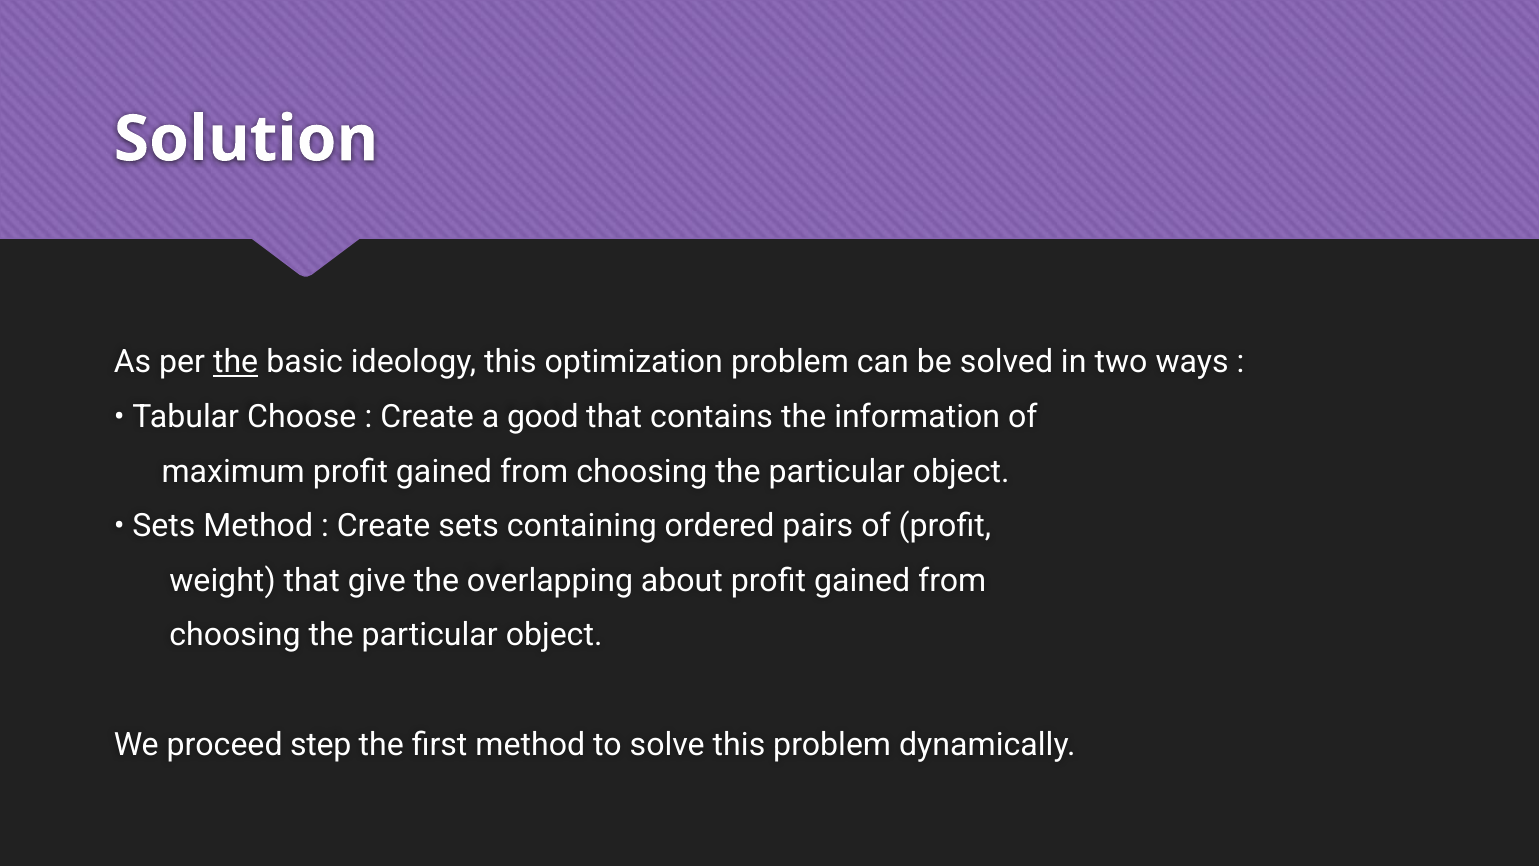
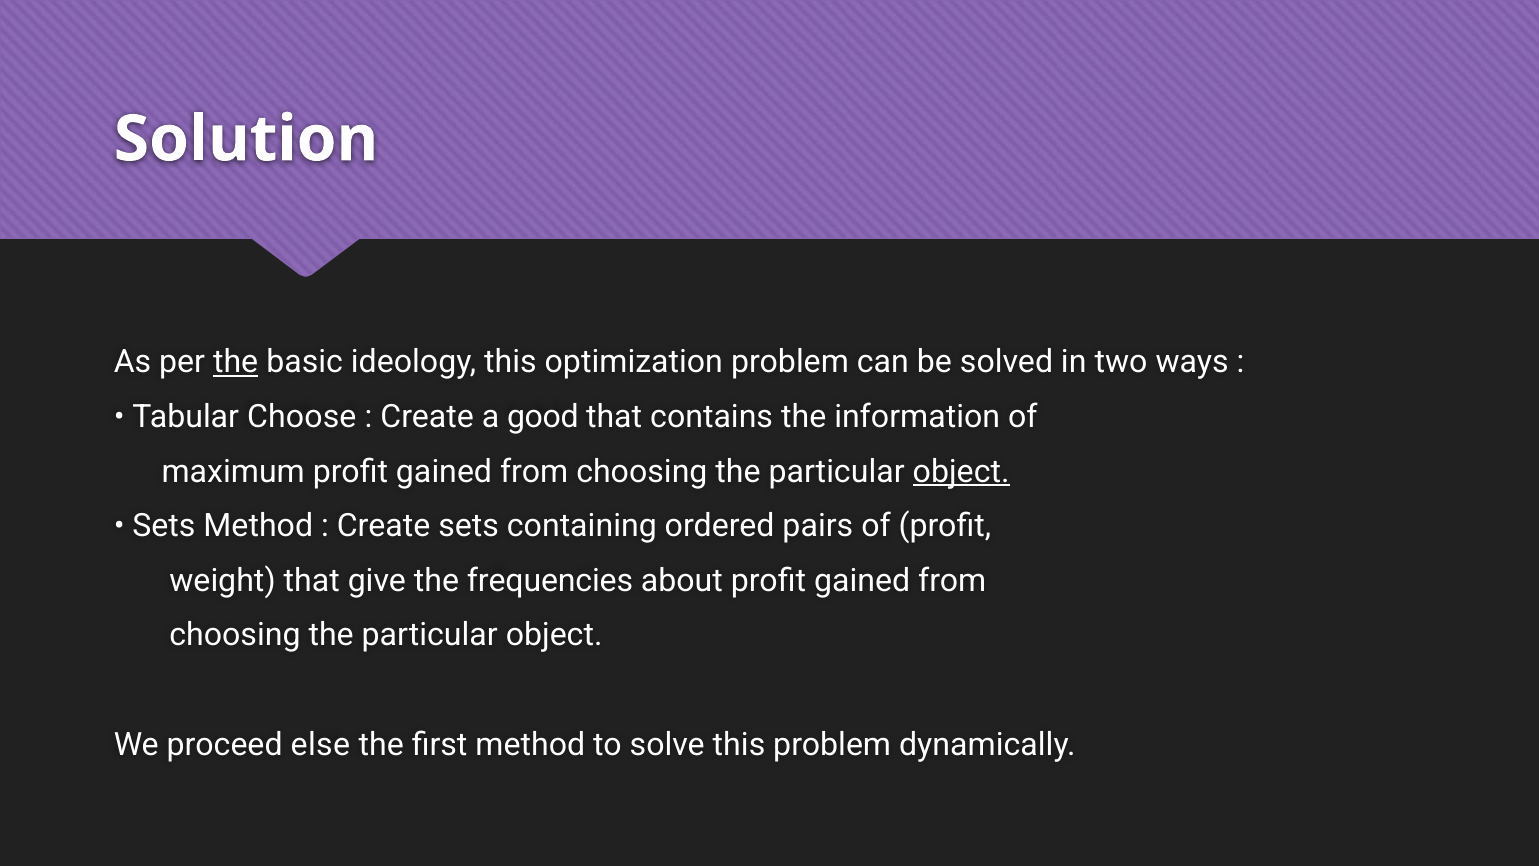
object at (961, 471) underline: none -> present
overlapping: overlapping -> frequencies
step: step -> else
